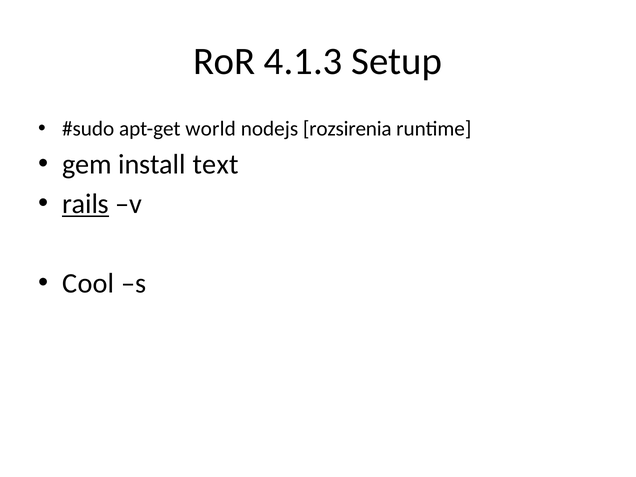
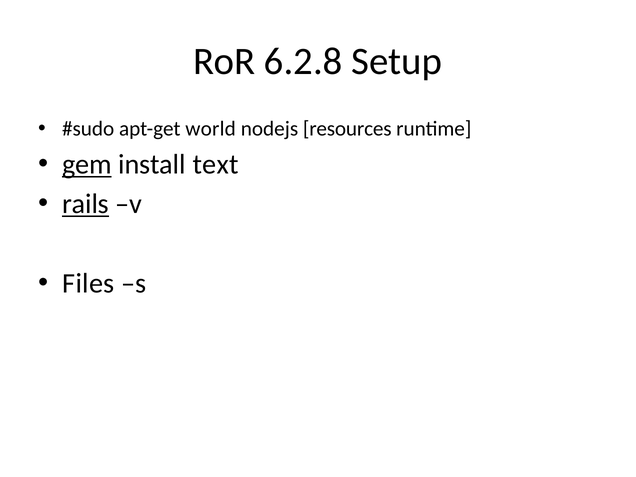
4.1.3: 4.1.3 -> 6.2.8
rozsirenia: rozsirenia -> resources
gem underline: none -> present
Cool: Cool -> Files
